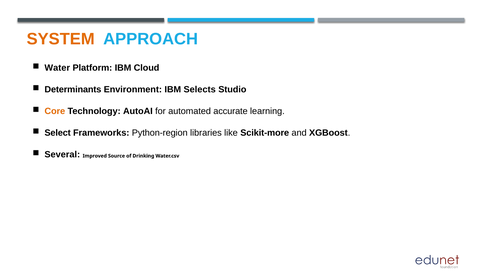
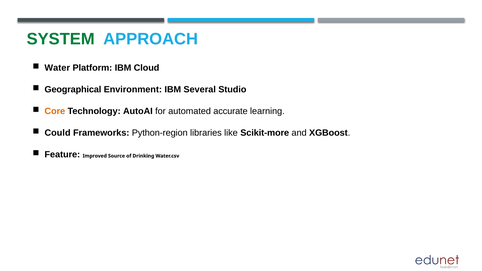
SYSTEM colour: orange -> green
Determinants: Determinants -> Geographical
Selects: Selects -> Several
Select: Select -> Could
Several: Several -> Feature
